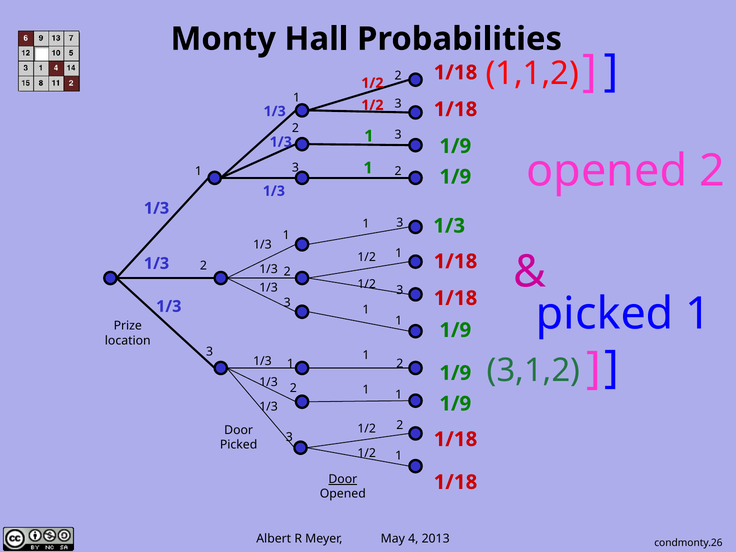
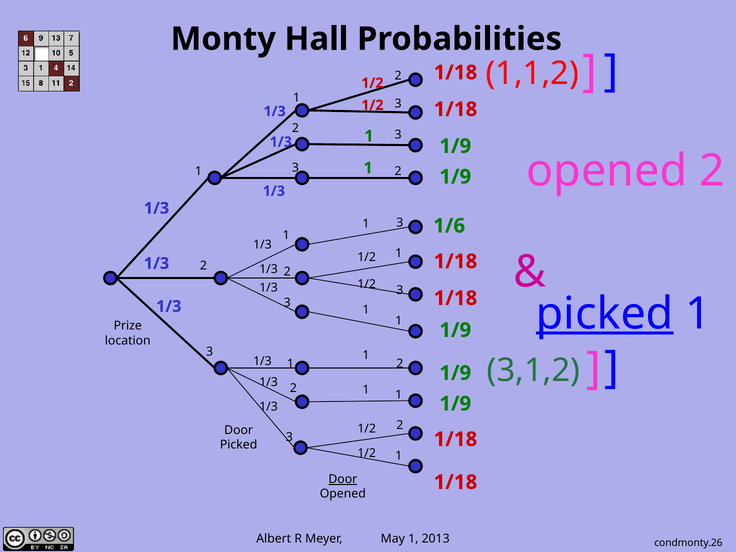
1/3 at (449, 226): 1/3 -> 1/6
picked at (605, 314) underline: none -> present
4 at (413, 539): 4 -> 1
